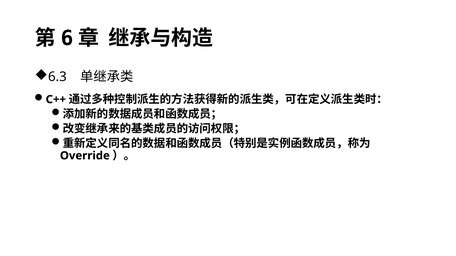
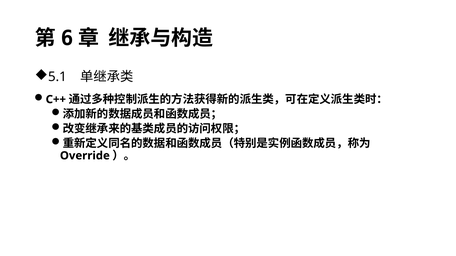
6.3: 6.3 -> 5.1
